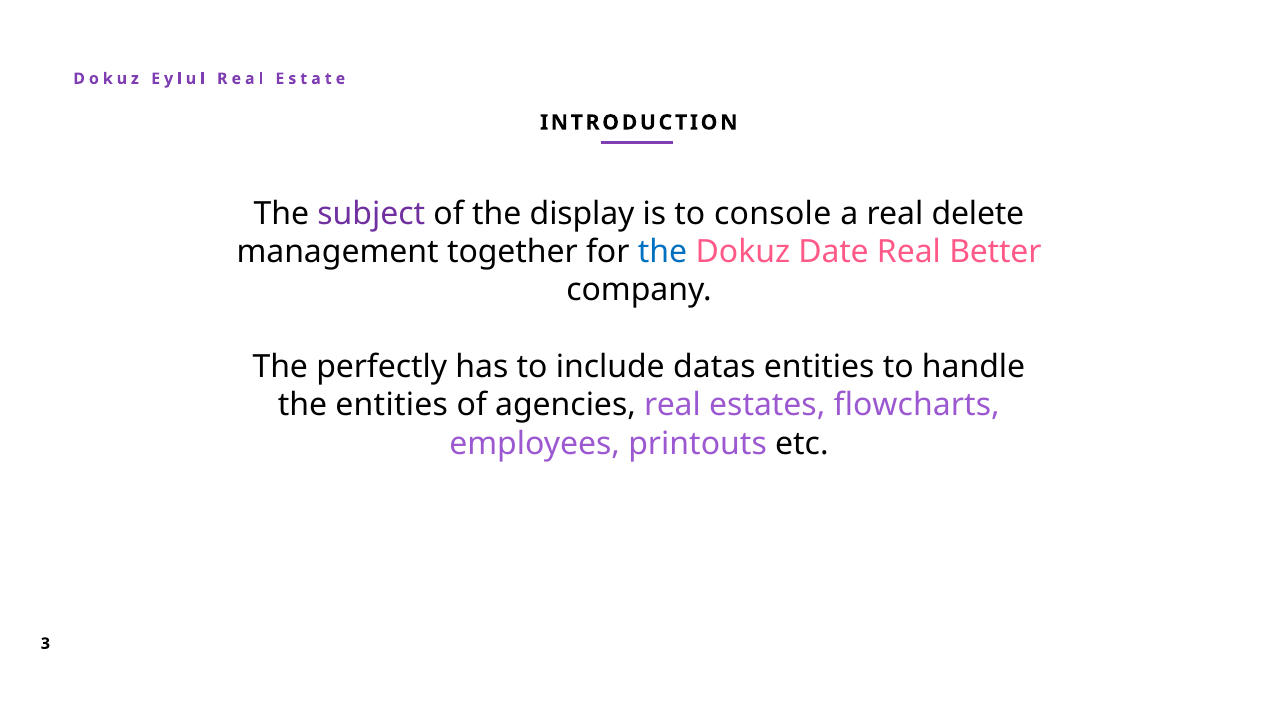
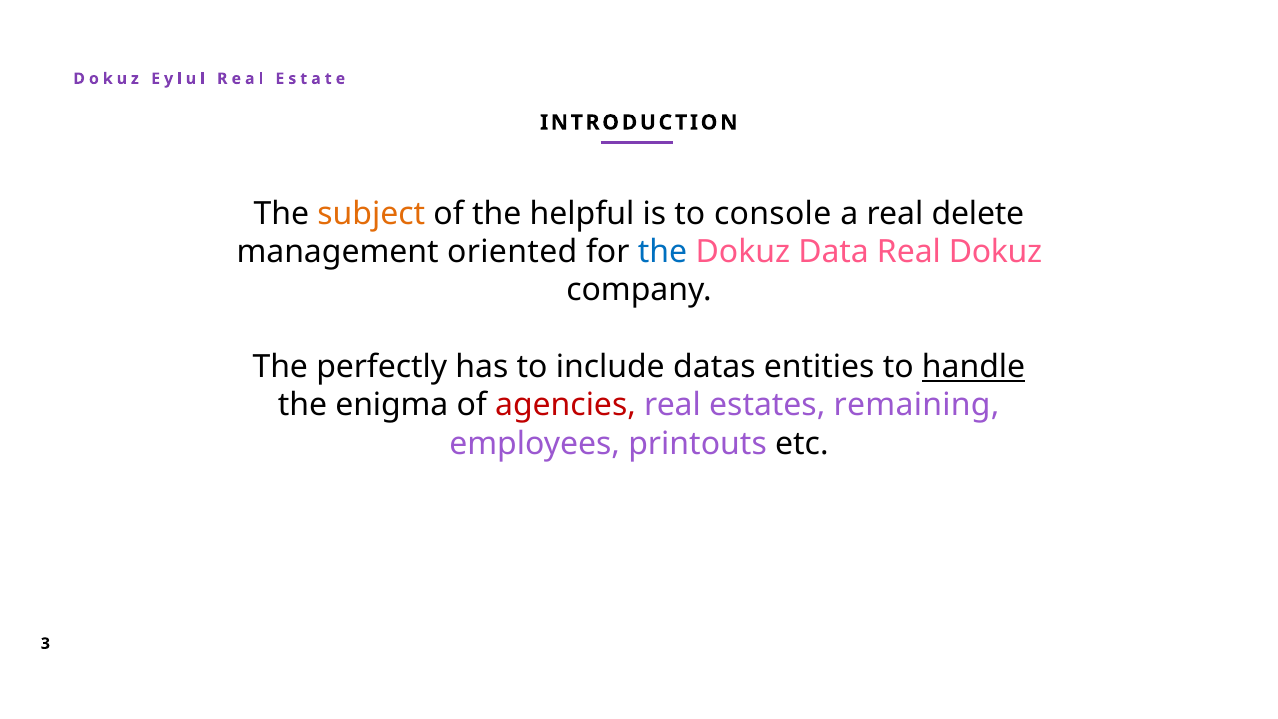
subject colour: purple -> orange
display: display -> helpful
together: together -> oriented
Date: Date -> Data
Real Better: Better -> Dokuz
handle underline: none -> present
the entities: entities -> enigma
agencies colour: black -> red
flowcharts: flowcharts -> remaining
